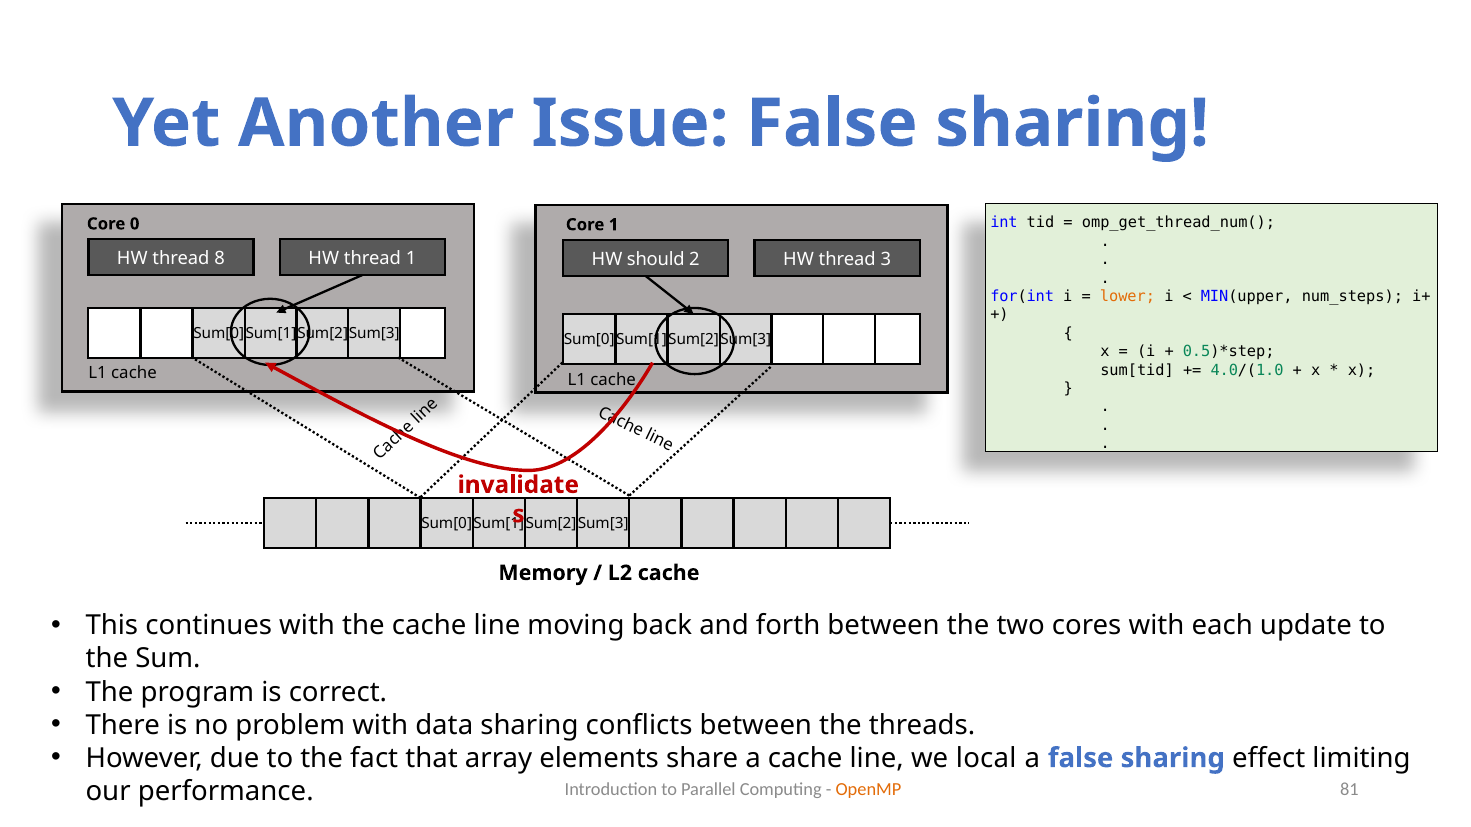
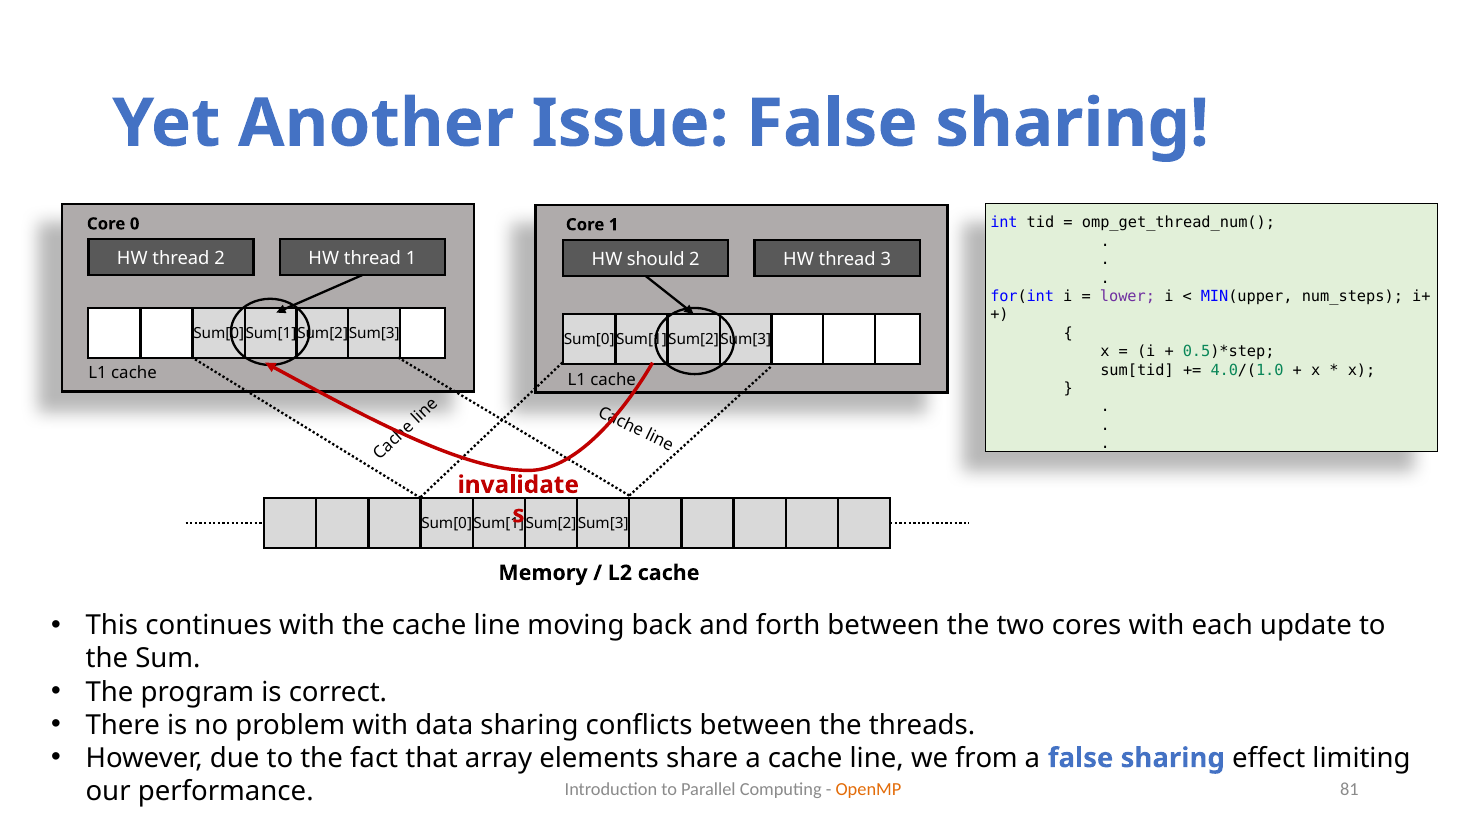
thread 8: 8 -> 2
lower colour: orange -> purple
local: local -> from
